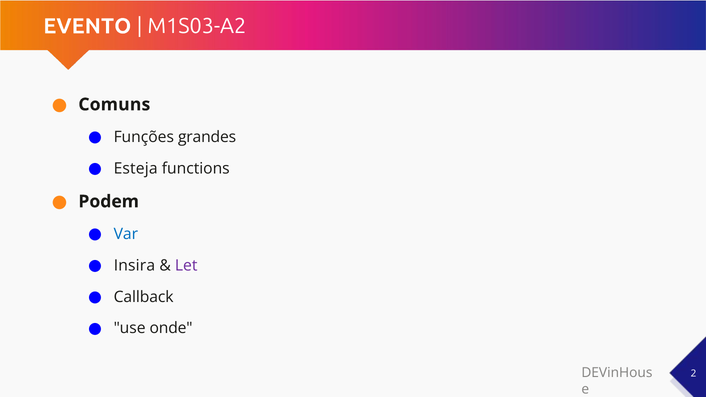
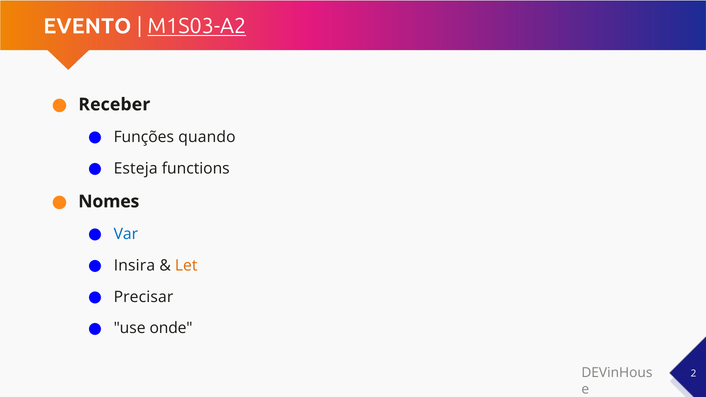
M1S03-A2 underline: none -> present
Comuns: Comuns -> Receber
grandes: grandes -> quando
Podem: Podem -> Nomes
Let colour: purple -> orange
Callback: Callback -> Precisar
